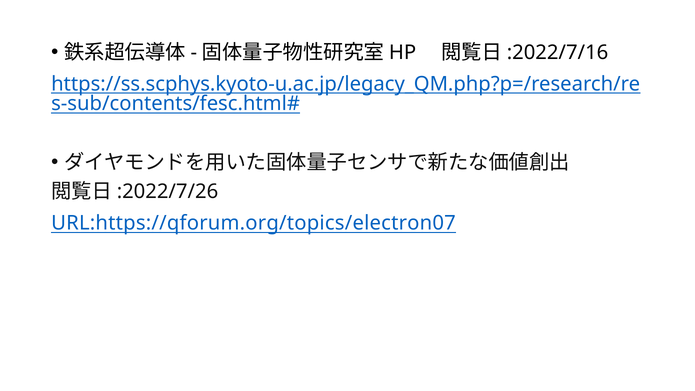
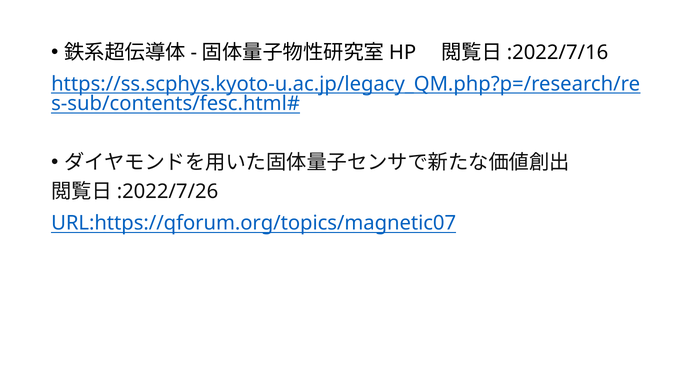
URL:https://qforum.org/topics/electron07: URL:https://qforum.org/topics/electron07 -> URL:https://qforum.org/topics/magnetic07
